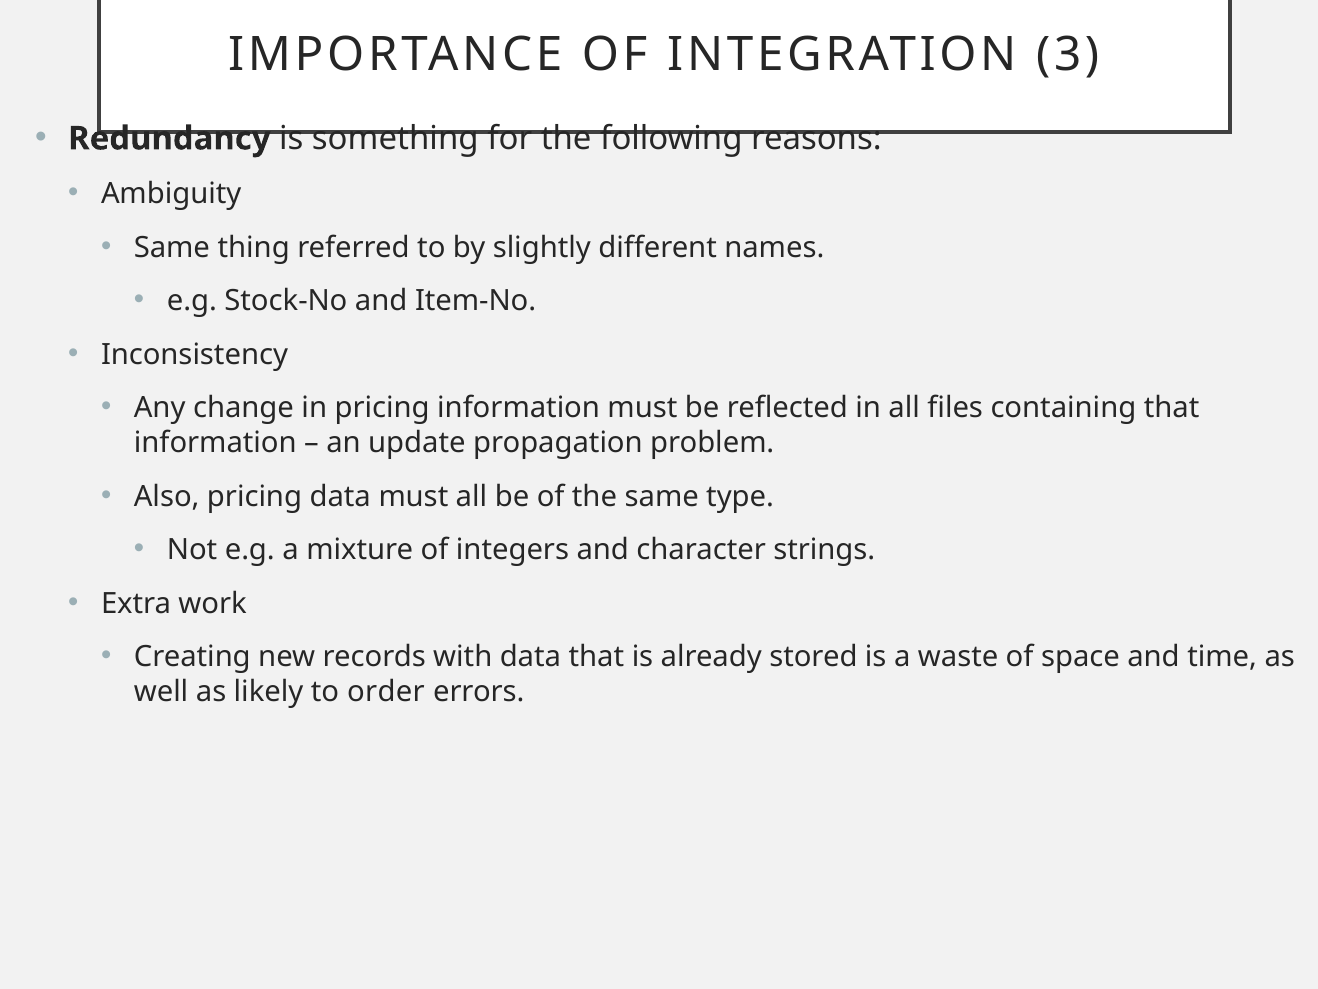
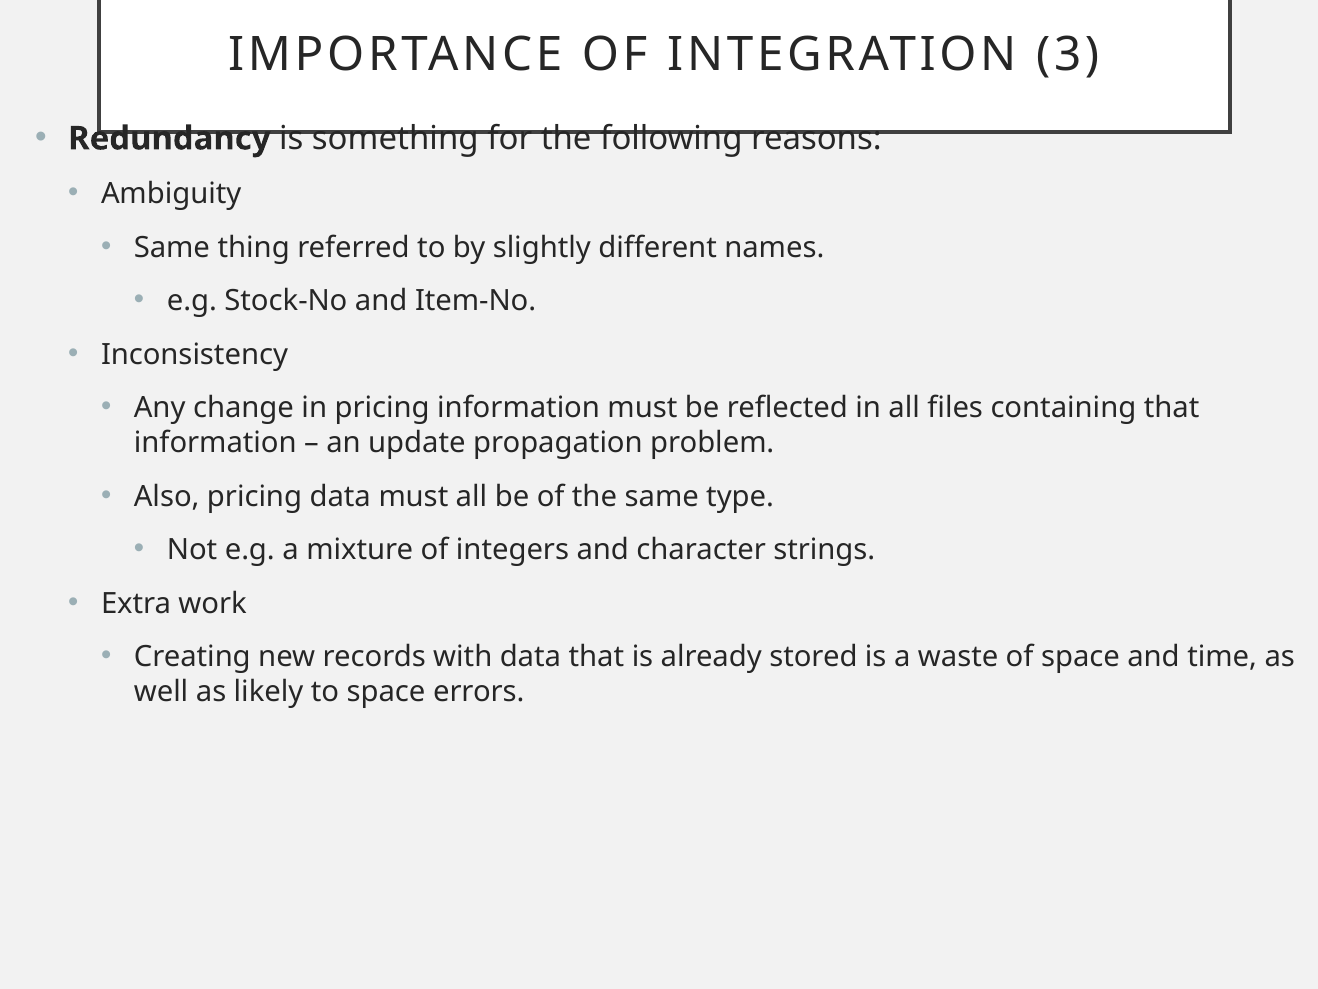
to order: order -> space
